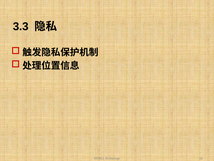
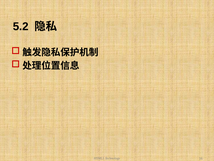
3.3: 3.3 -> 5.2
